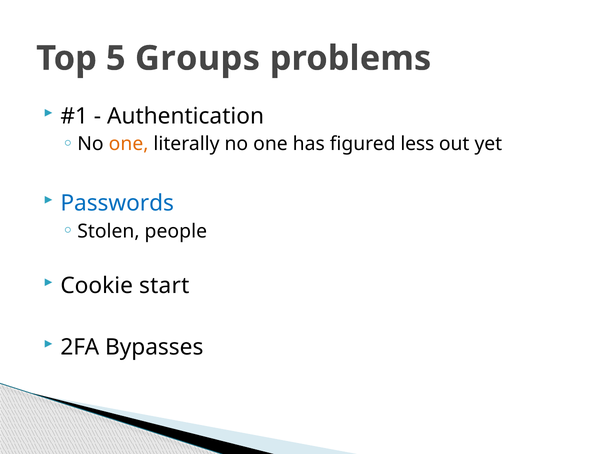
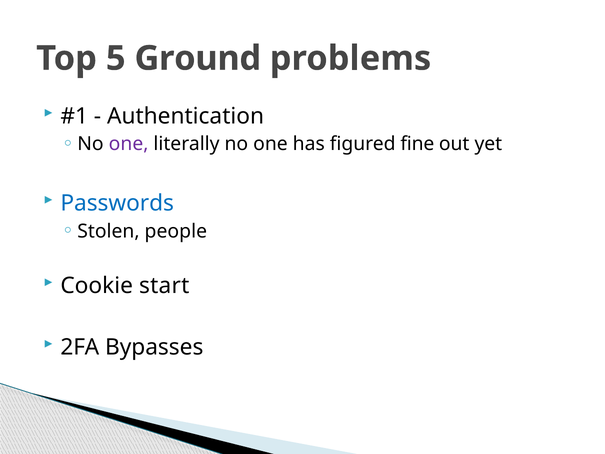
Groups: Groups -> Ground
one at (129, 144) colour: orange -> purple
less: less -> fine
